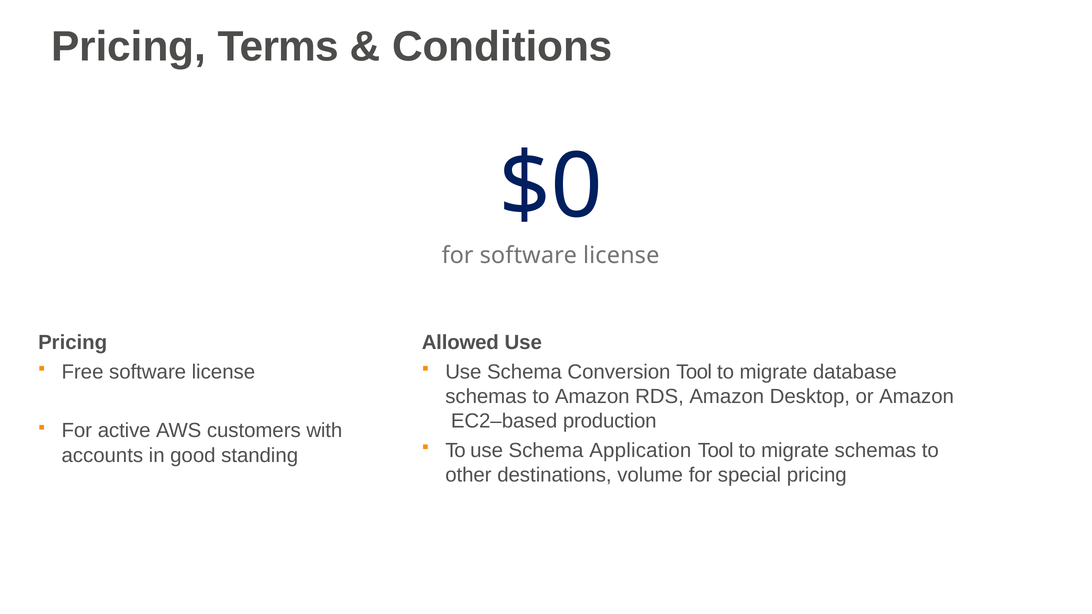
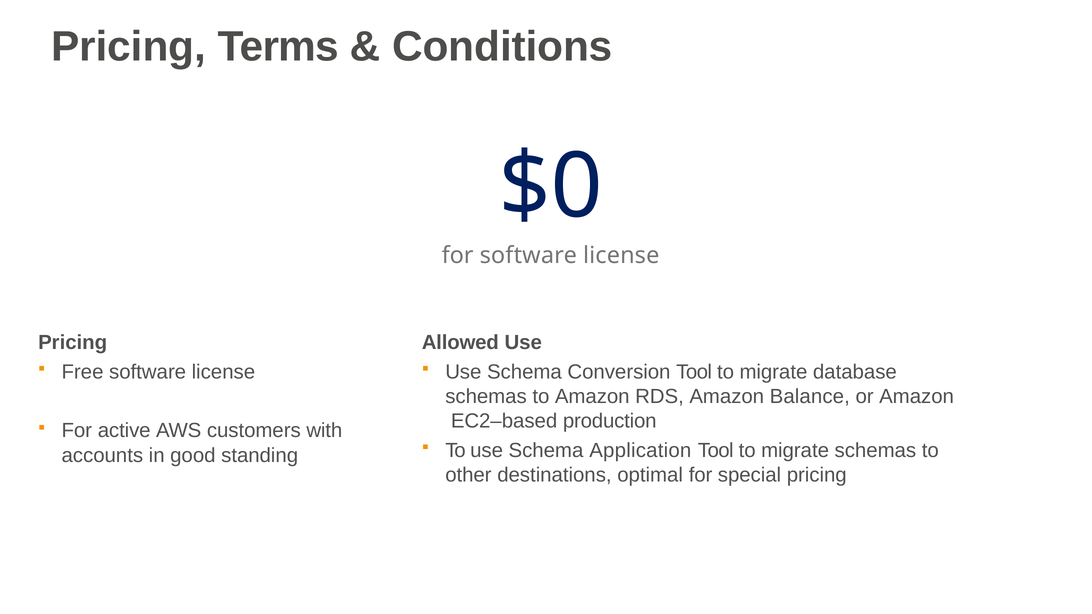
Desktop: Desktop -> Balance
volume: volume -> optimal
